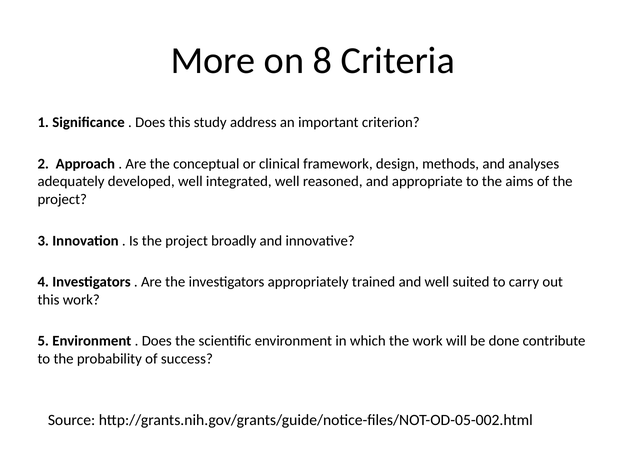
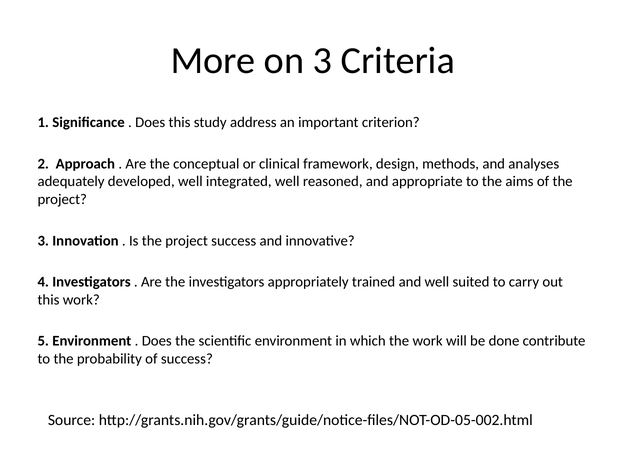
on 8: 8 -> 3
project broadly: broadly -> success
